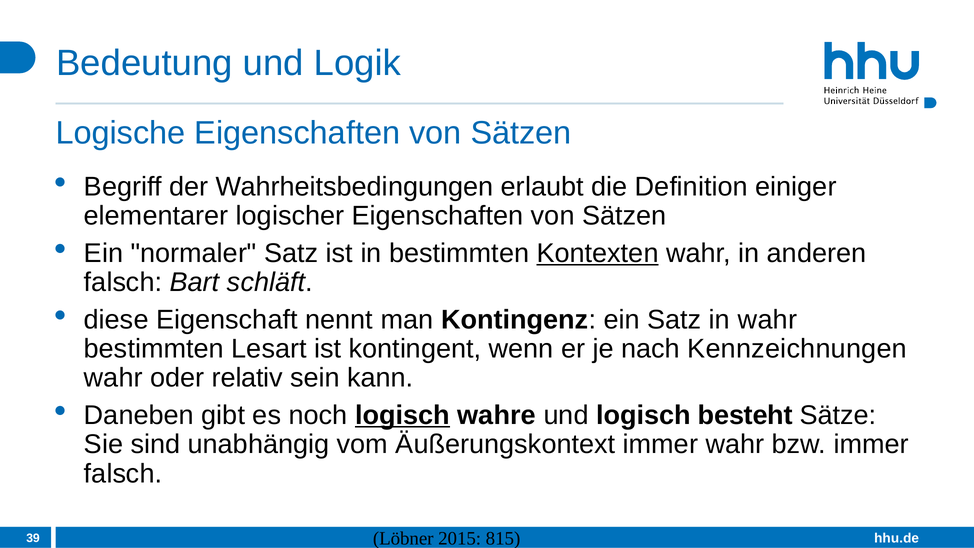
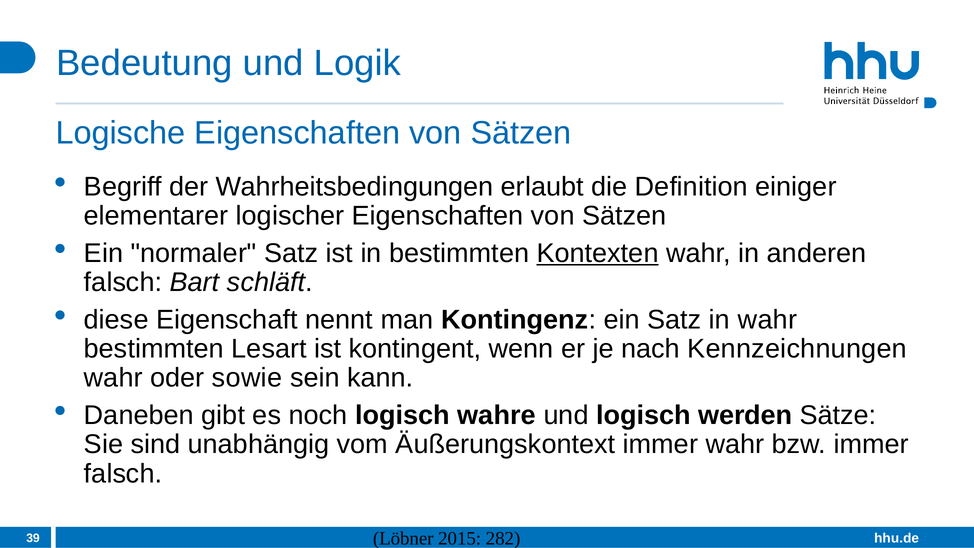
relativ: relativ -> sowie
logisch at (403, 416) underline: present -> none
besteht: besteht -> werden
815: 815 -> 282
